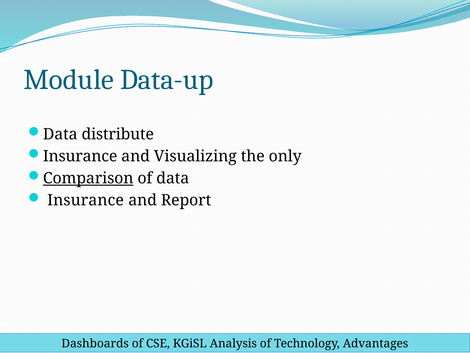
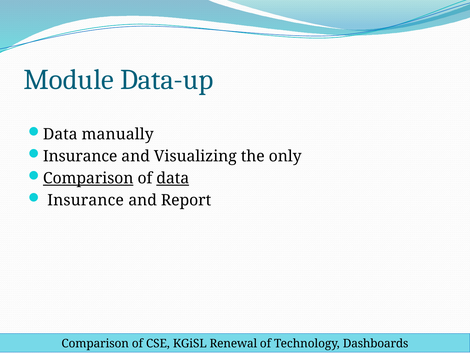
distribute: distribute -> manually
data at (173, 178) underline: none -> present
Dashboards at (95, 343): Dashboards -> Comparison
Analysis: Analysis -> Renewal
Advantages: Advantages -> Dashboards
